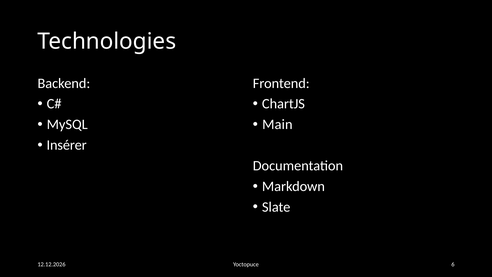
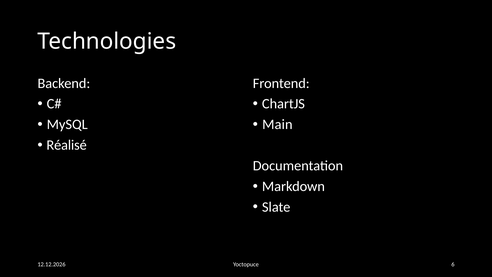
Insérer: Insérer -> Réalisé
